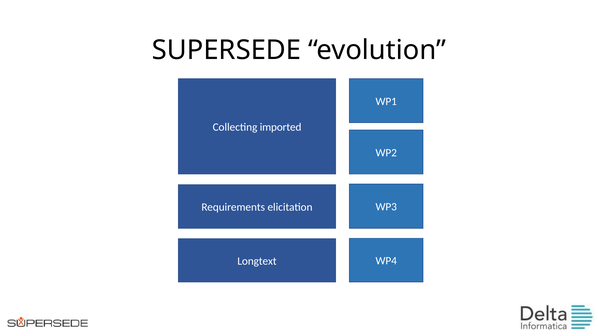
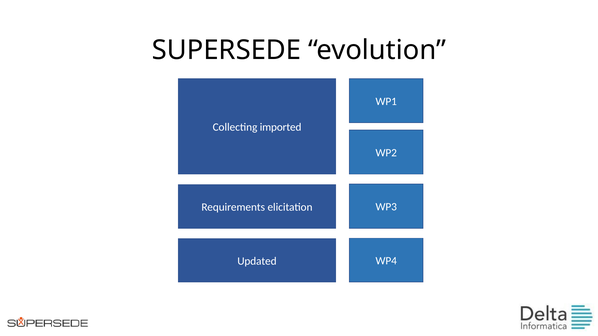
Longtext: Longtext -> Updated
